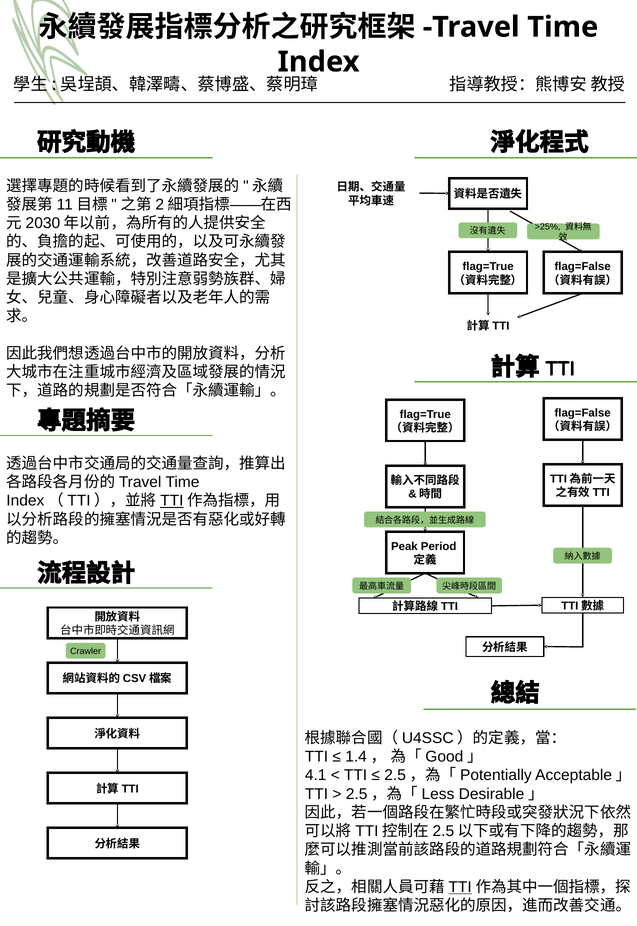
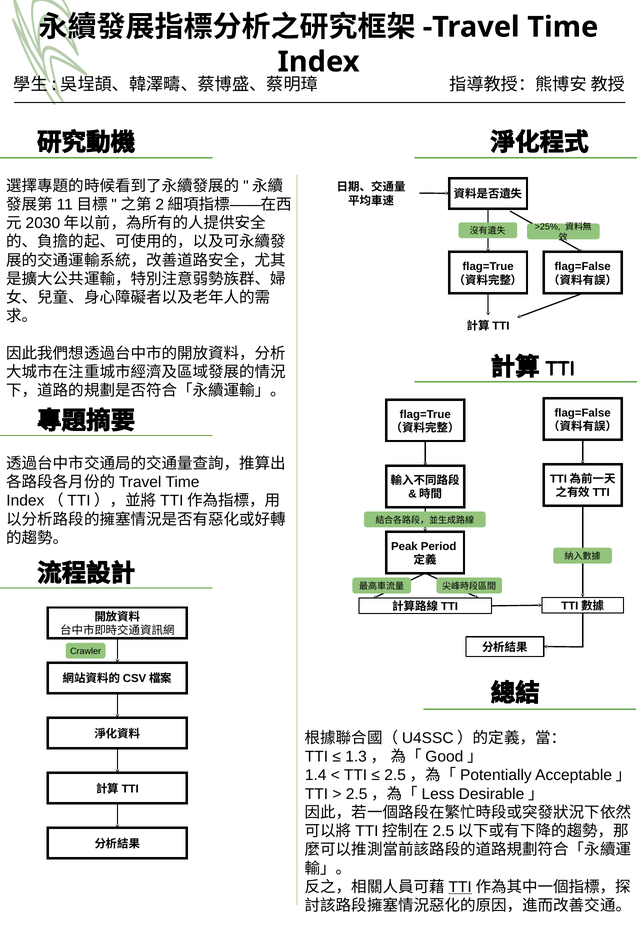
TTI at (172, 501) underline: present -> none
1.4: 1.4 -> 1.3
4.1: 4.1 -> 1.4
